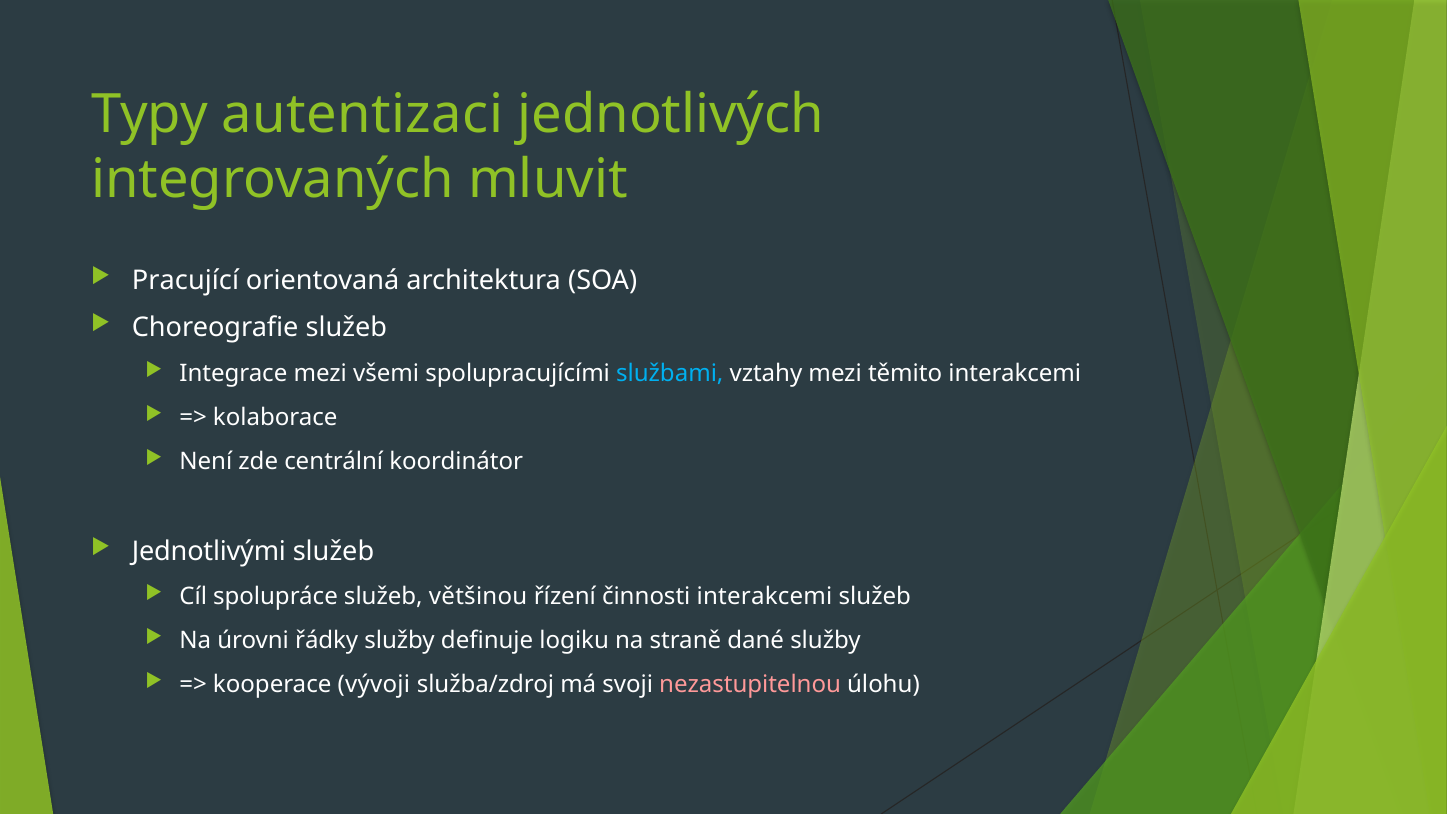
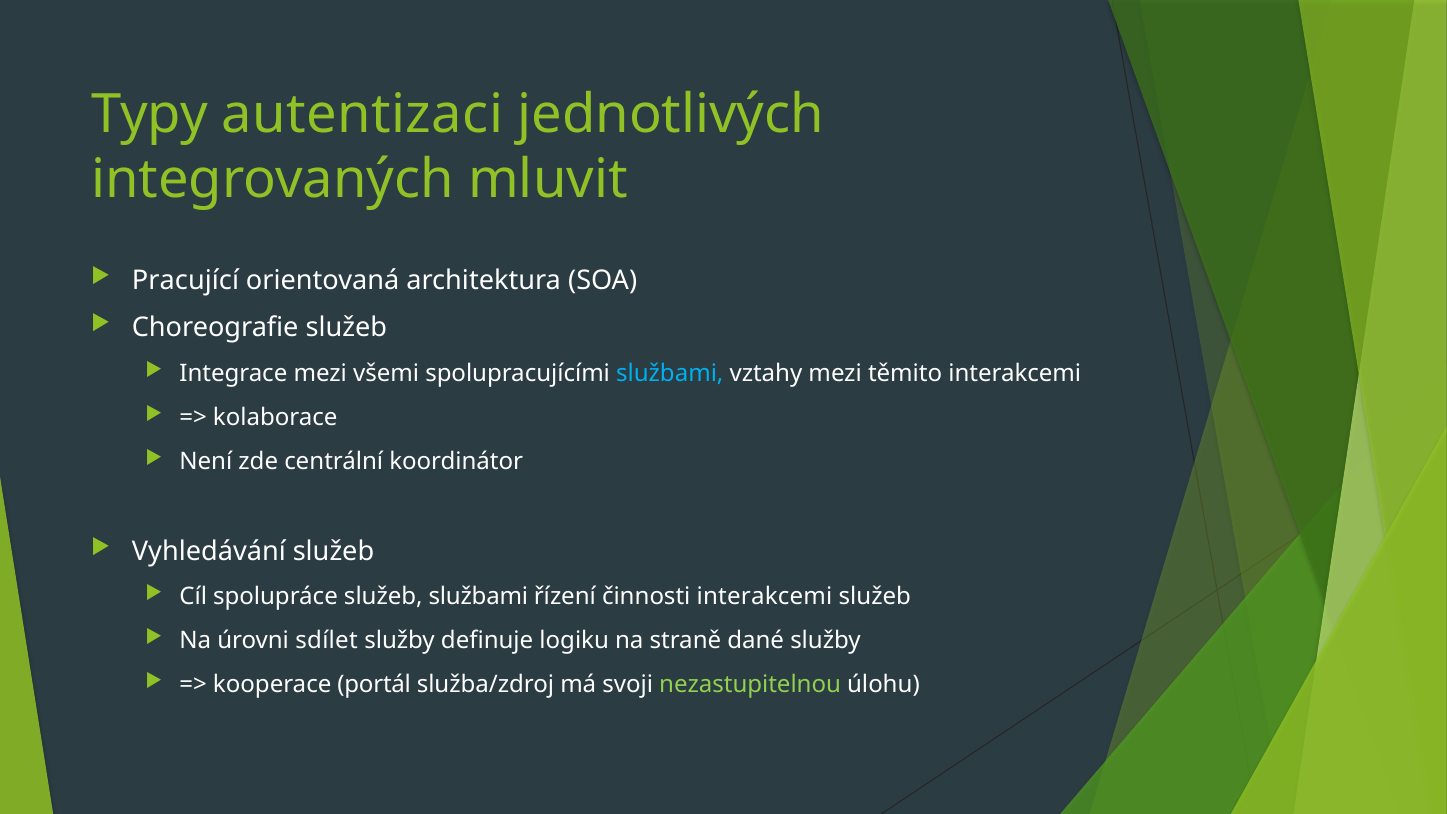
Jednotlivými: Jednotlivými -> Vyhledávání
služeb většinou: většinou -> službami
řádky: řádky -> sdílet
vývoji: vývoji -> portál
nezastupitelnou colour: pink -> light green
